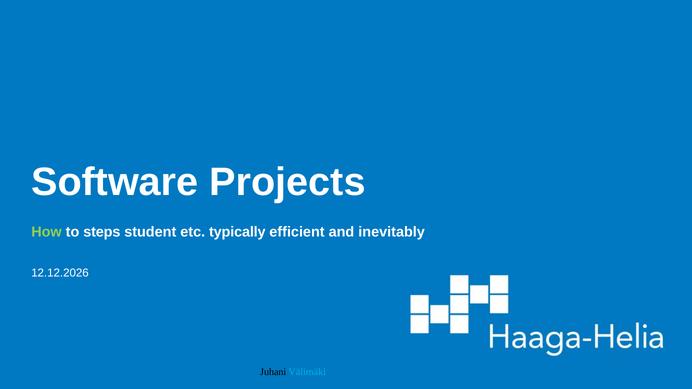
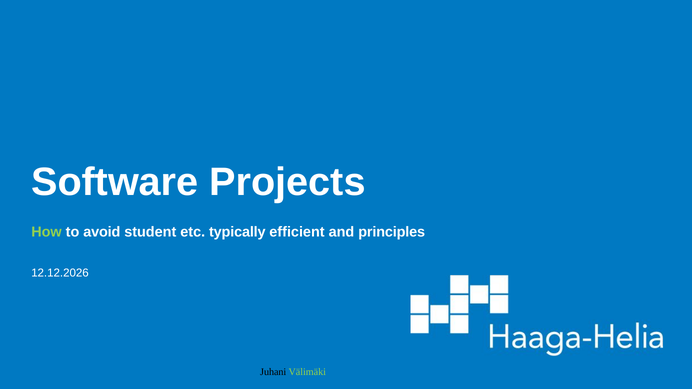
steps: steps -> avoid
inevitably: inevitably -> principles
Välimäki colour: light blue -> light green
